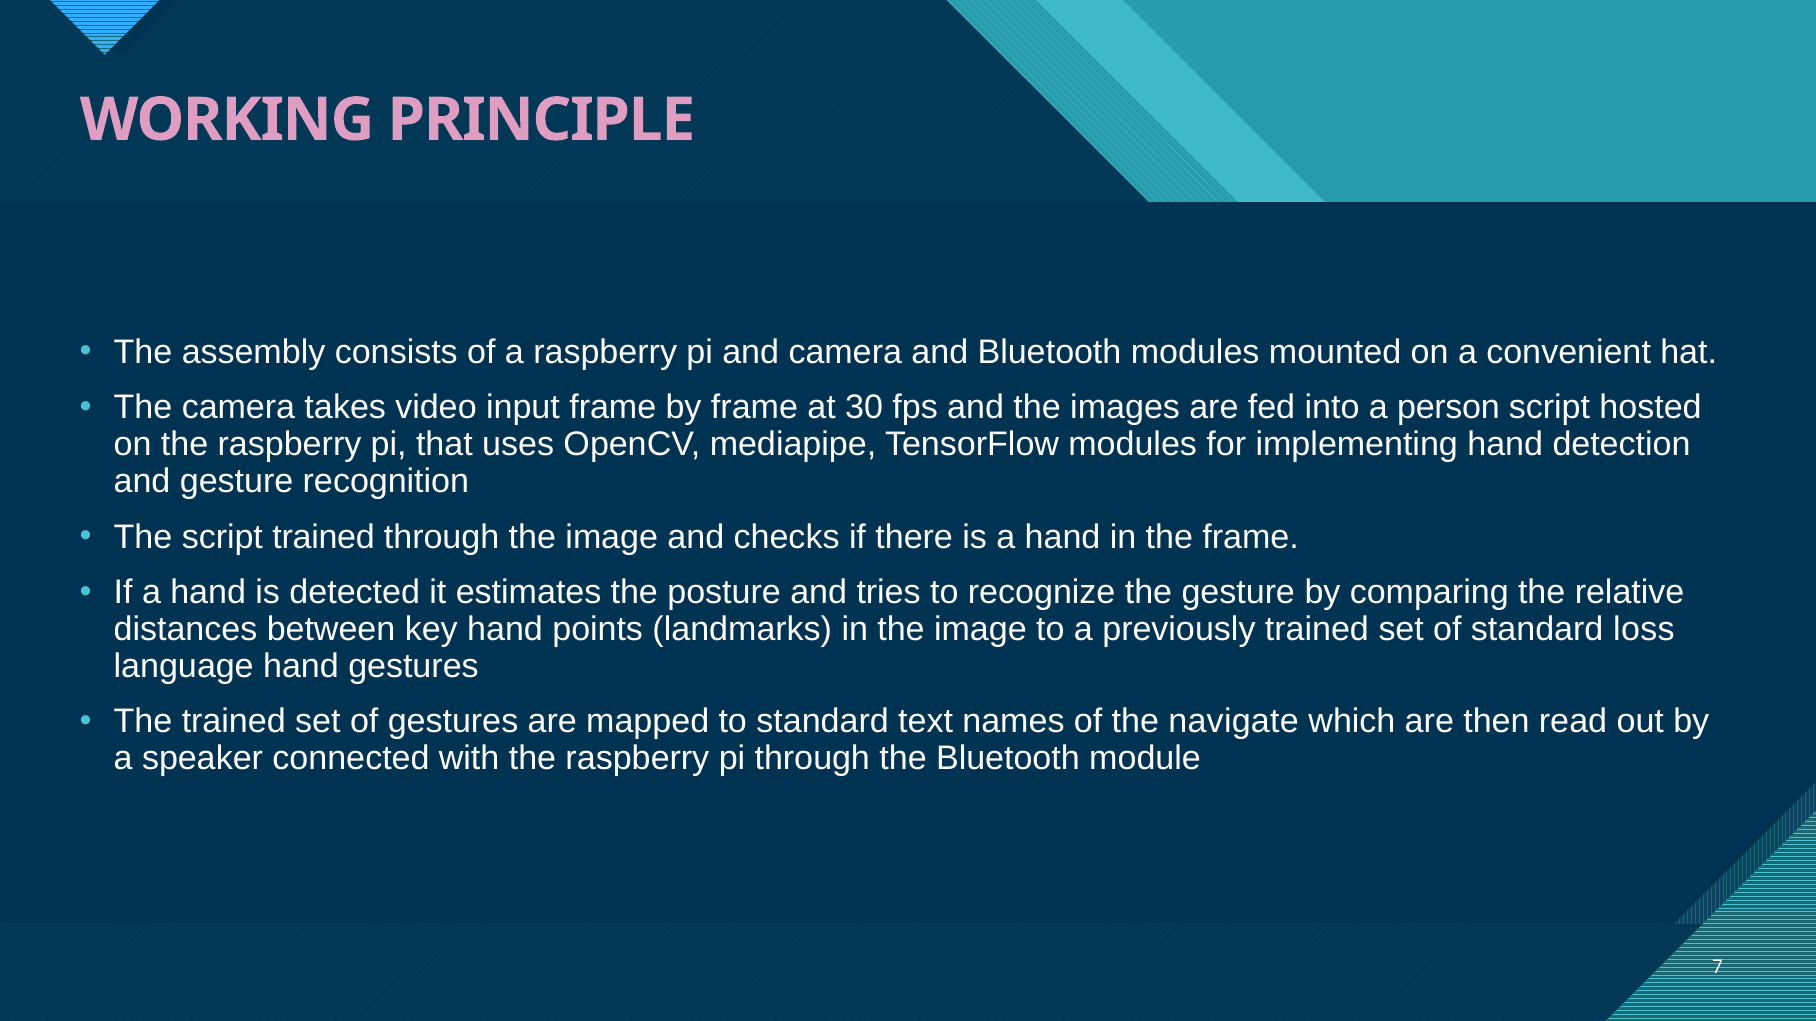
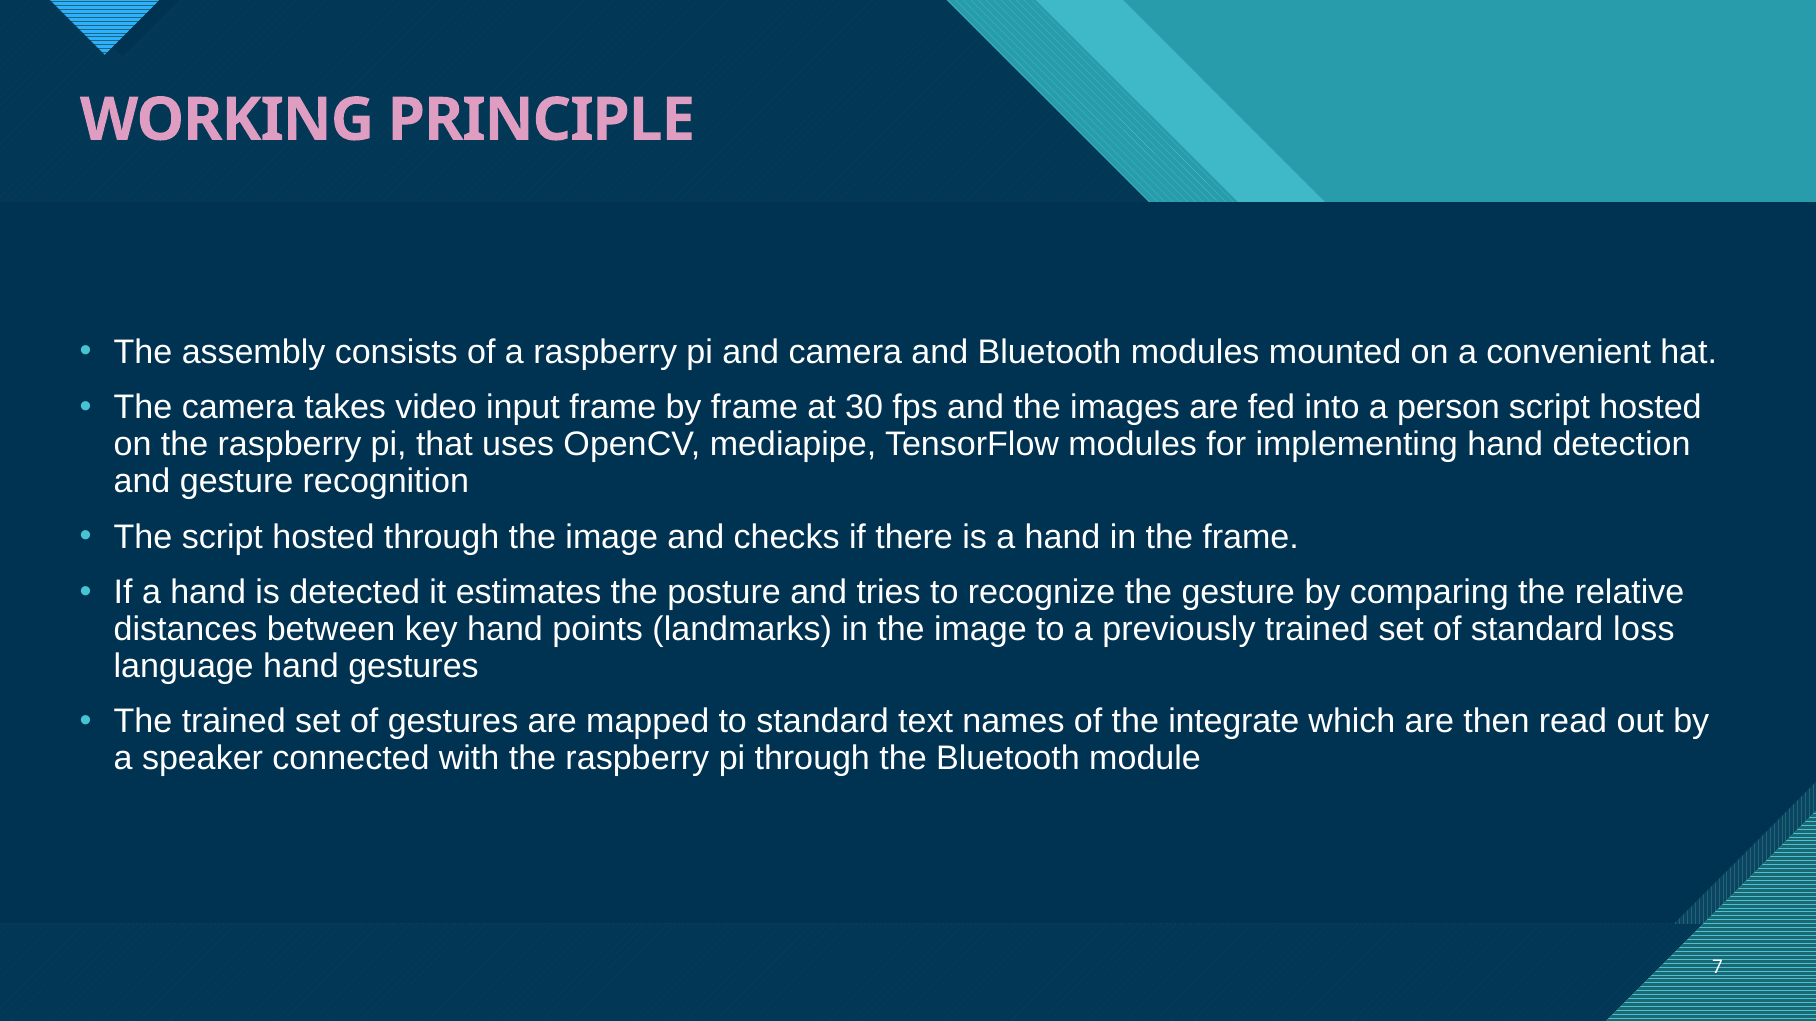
The script trained: trained -> hosted
navigate: navigate -> integrate
